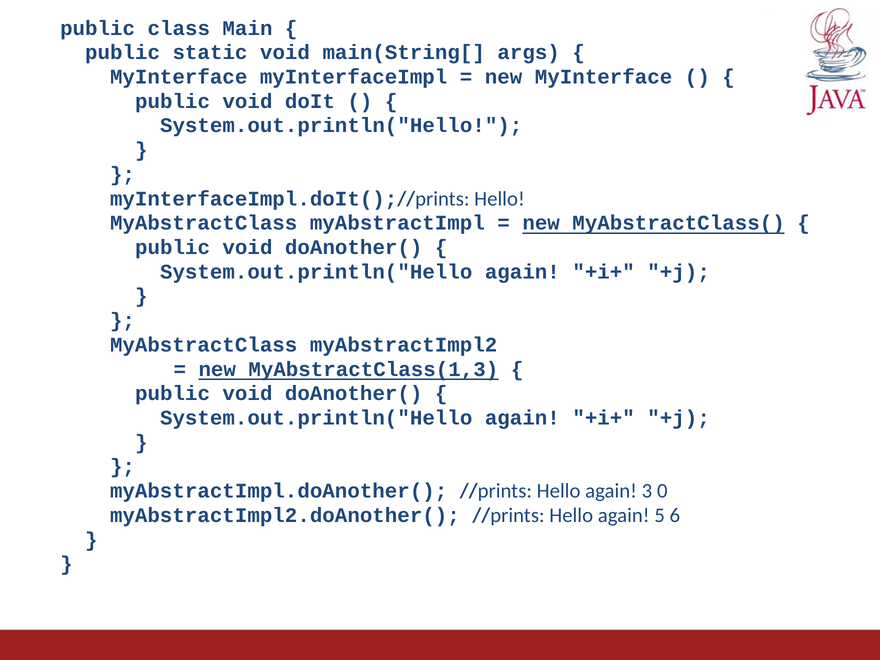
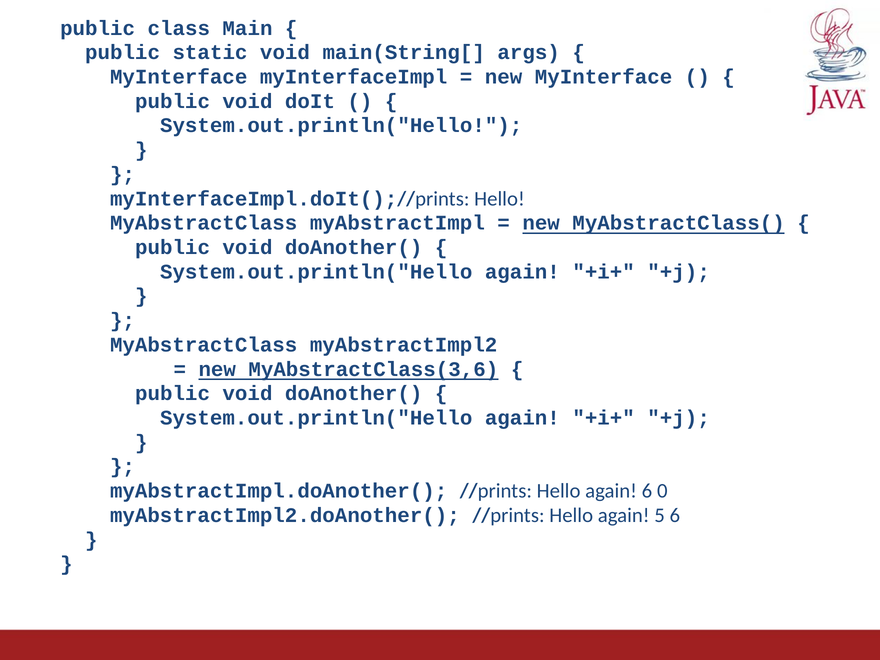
MyAbstractClass(1,3: MyAbstractClass(1,3 -> MyAbstractClass(3,6
again 3: 3 -> 6
